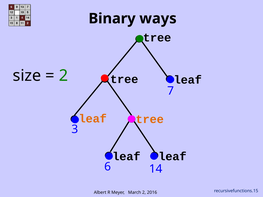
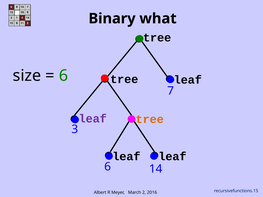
ways: ways -> what
2 at (63, 76): 2 -> 6
leaf at (93, 119) colour: orange -> purple
